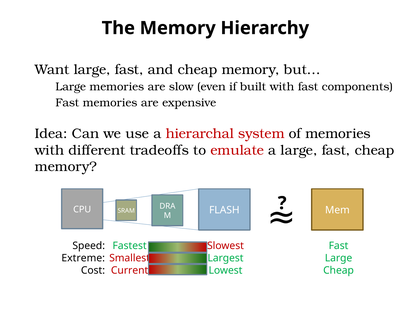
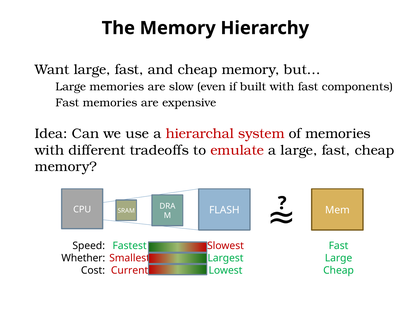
Extreme: Extreme -> Whether
